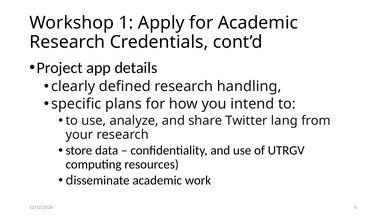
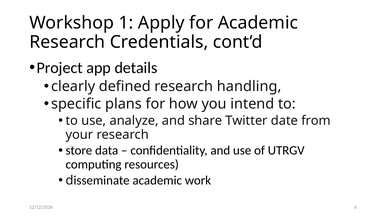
lang: lang -> date
